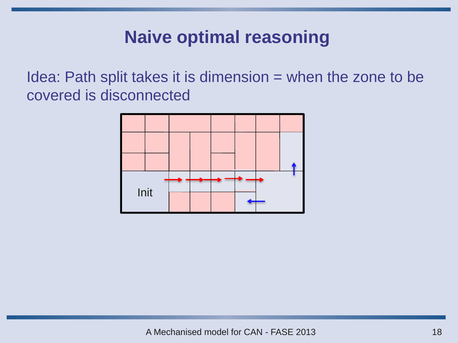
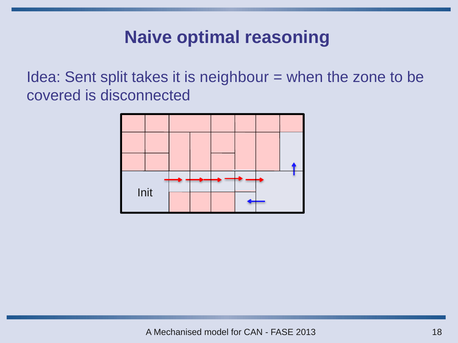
Path: Path -> Sent
dimension: dimension -> neighbour
